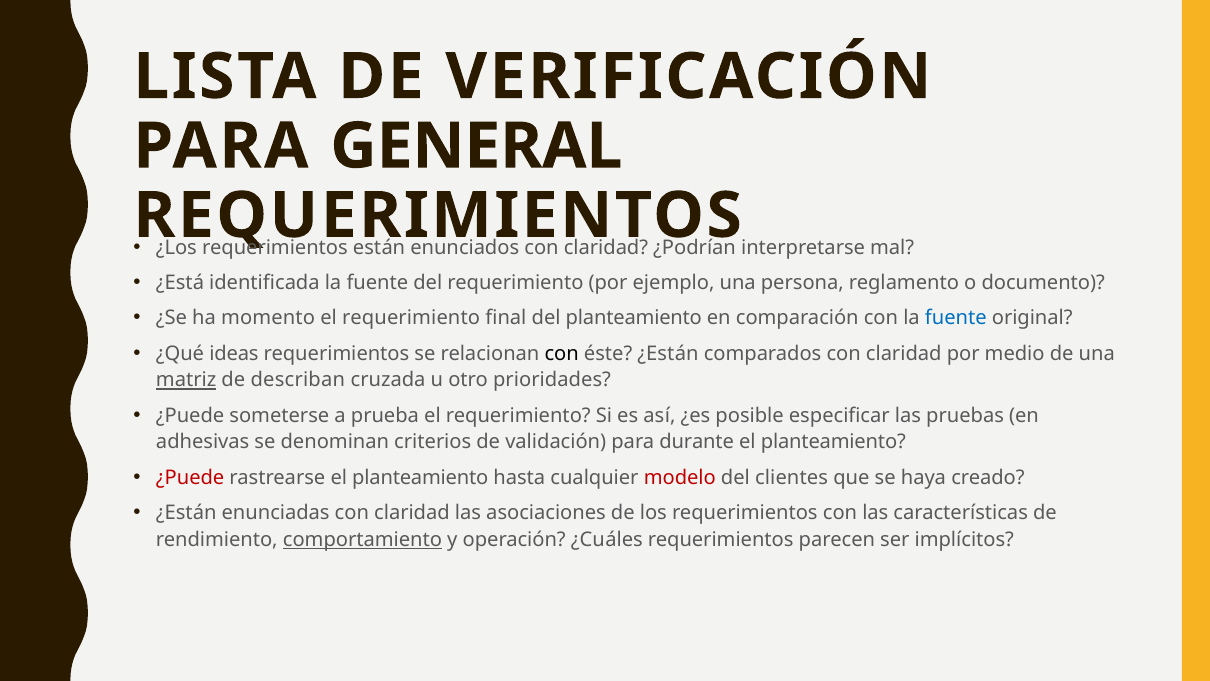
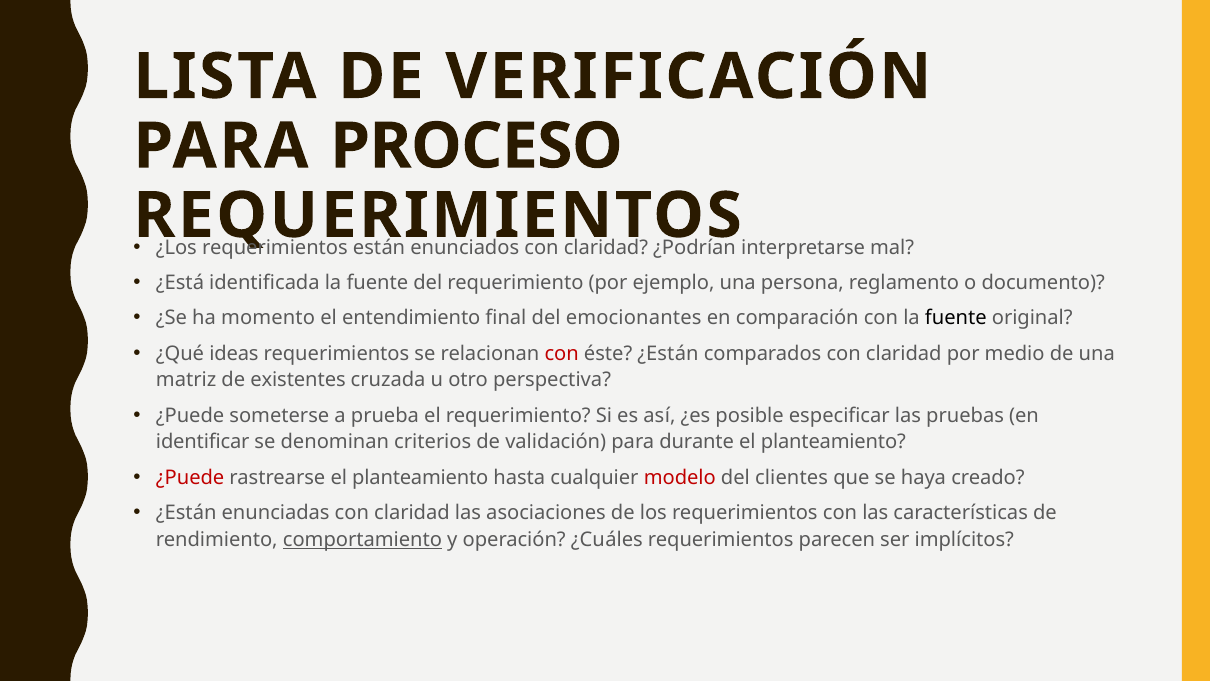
GENERAL: GENERAL -> PROCESO
requerimiento at (411, 318): requerimiento -> entendimiento
del planteamiento: planteamiento -> emocionantes
fuente at (956, 318) colour: blue -> black
con at (562, 354) colour: black -> red
matriz underline: present -> none
describan: describan -> existentes
prioridades: prioridades -> perspectiva
adhesivas: adhesivas -> identificar
